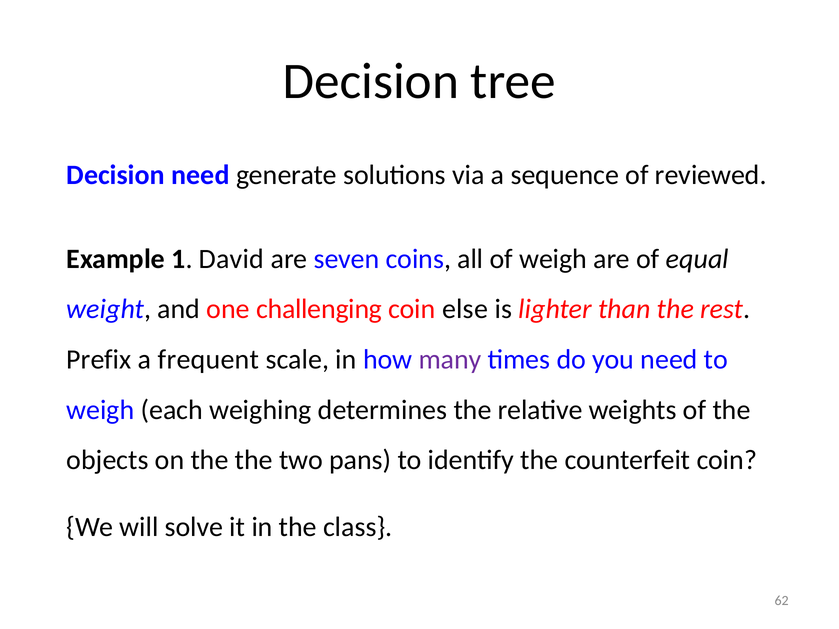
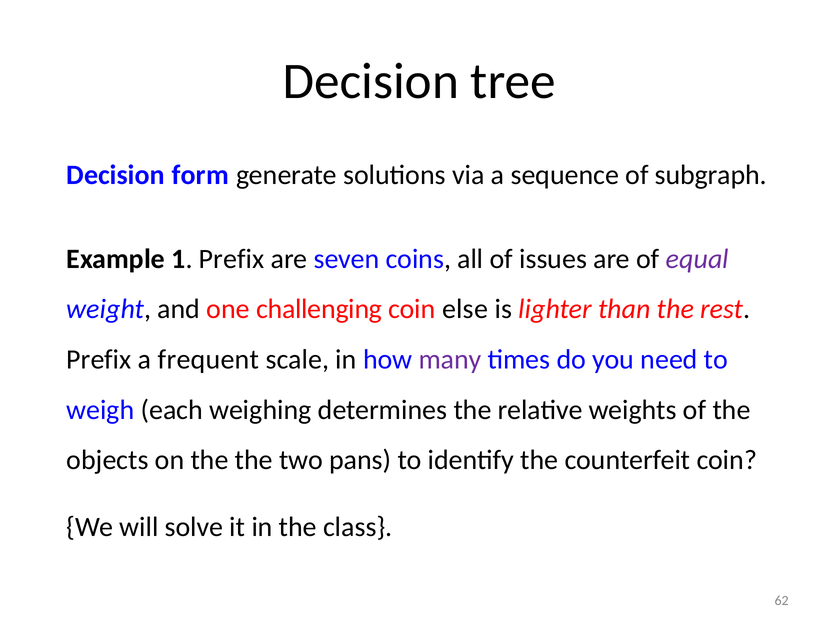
Decision need: need -> form
reviewed: reviewed -> subgraph
1 David: David -> Prefix
of weigh: weigh -> issues
equal colour: black -> purple
